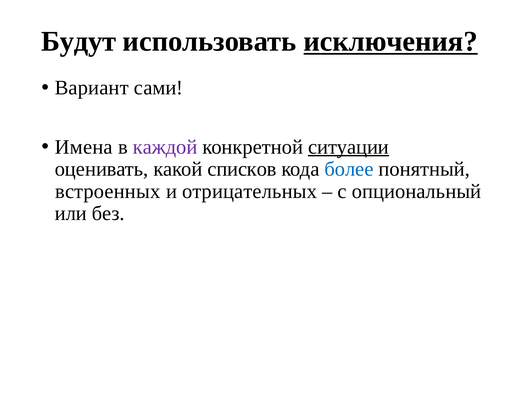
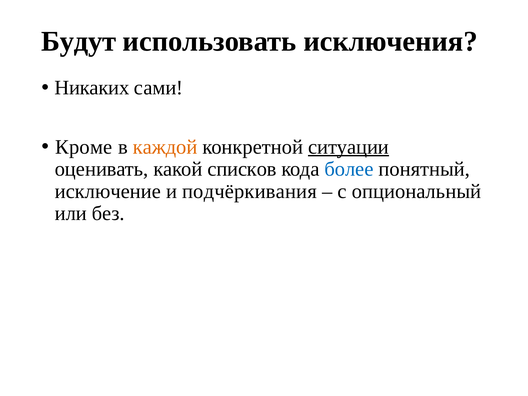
исключения underline: present -> none
Вариант: Вариант -> Никаких
Имена: Имена -> Кроме
каждой colour: purple -> orange
встроенных: встроенных -> исключение
отрицательных: отрицательных -> подчёркивания
